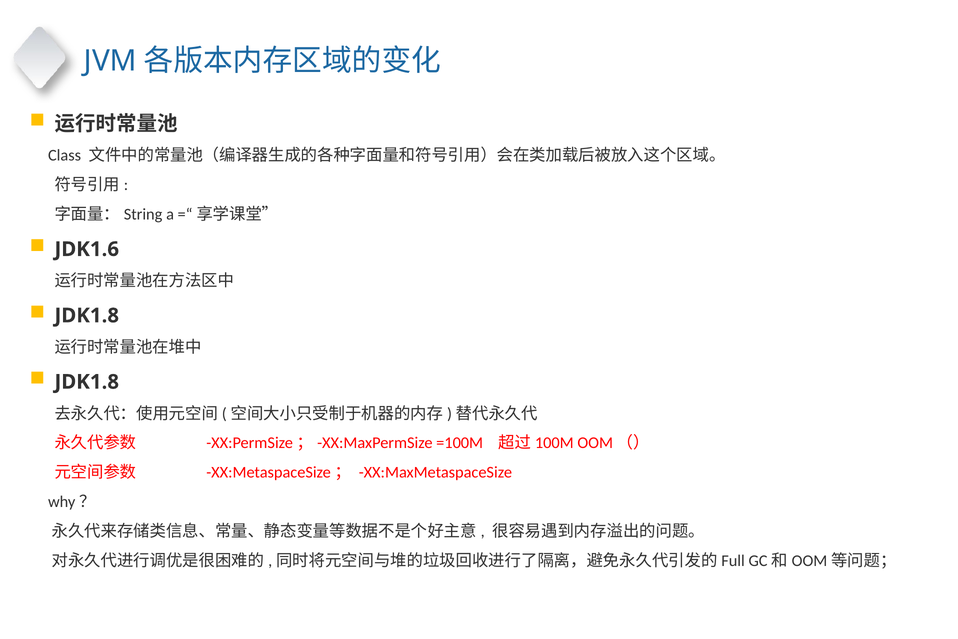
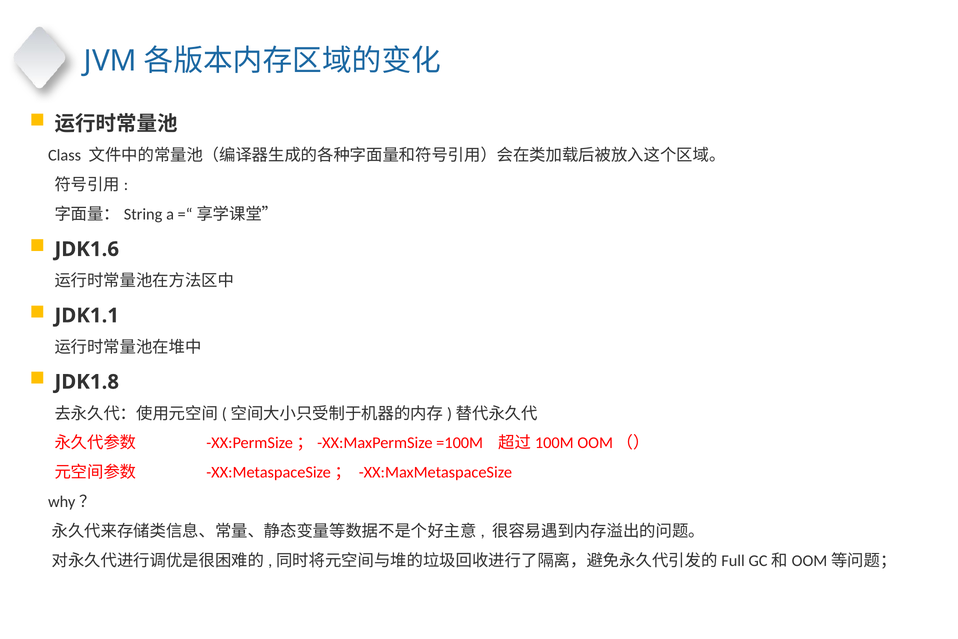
JDK1.8 at (87, 315): JDK1.8 -> JDK1.1
